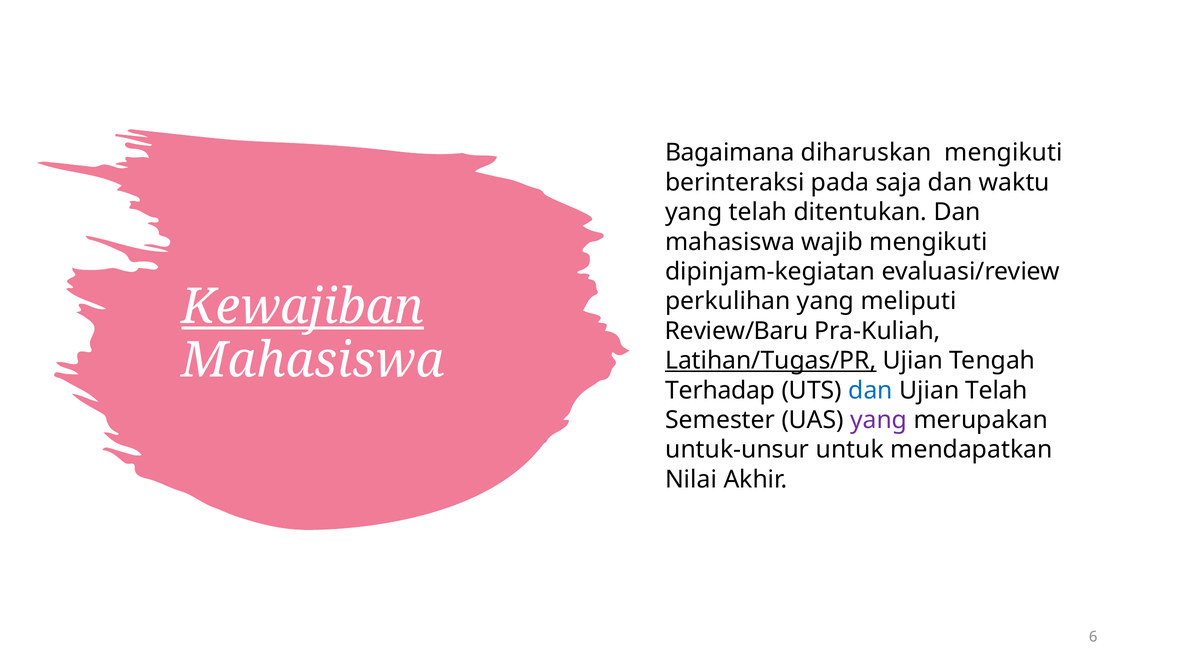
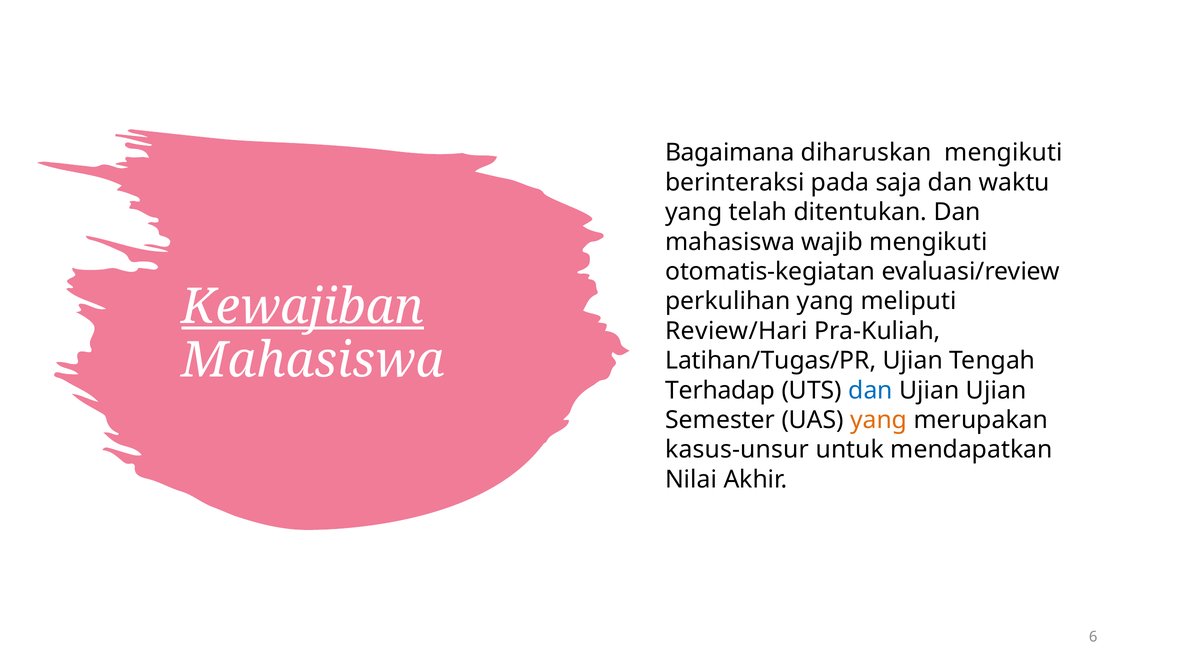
dipinjam-kegiatan: dipinjam-kegiatan -> otomatis-kegiatan
Review/Baru: Review/Baru -> Review/Hari
Latihan/Tugas/PR underline: present -> none
Ujian Telah: Telah -> Ujian
yang at (879, 420) colour: purple -> orange
untuk-unsur: untuk-unsur -> kasus-unsur
